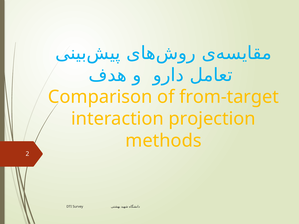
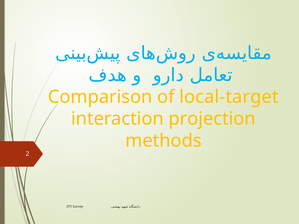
from-target: from-target -> local-target
